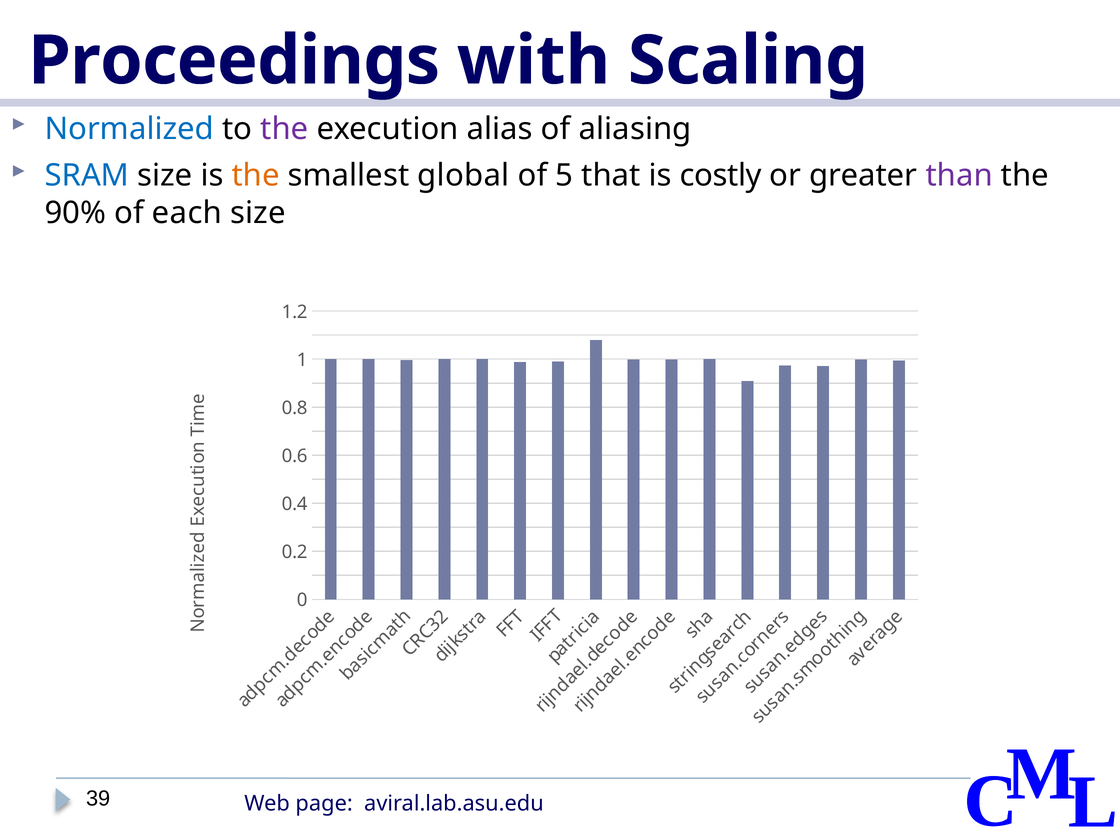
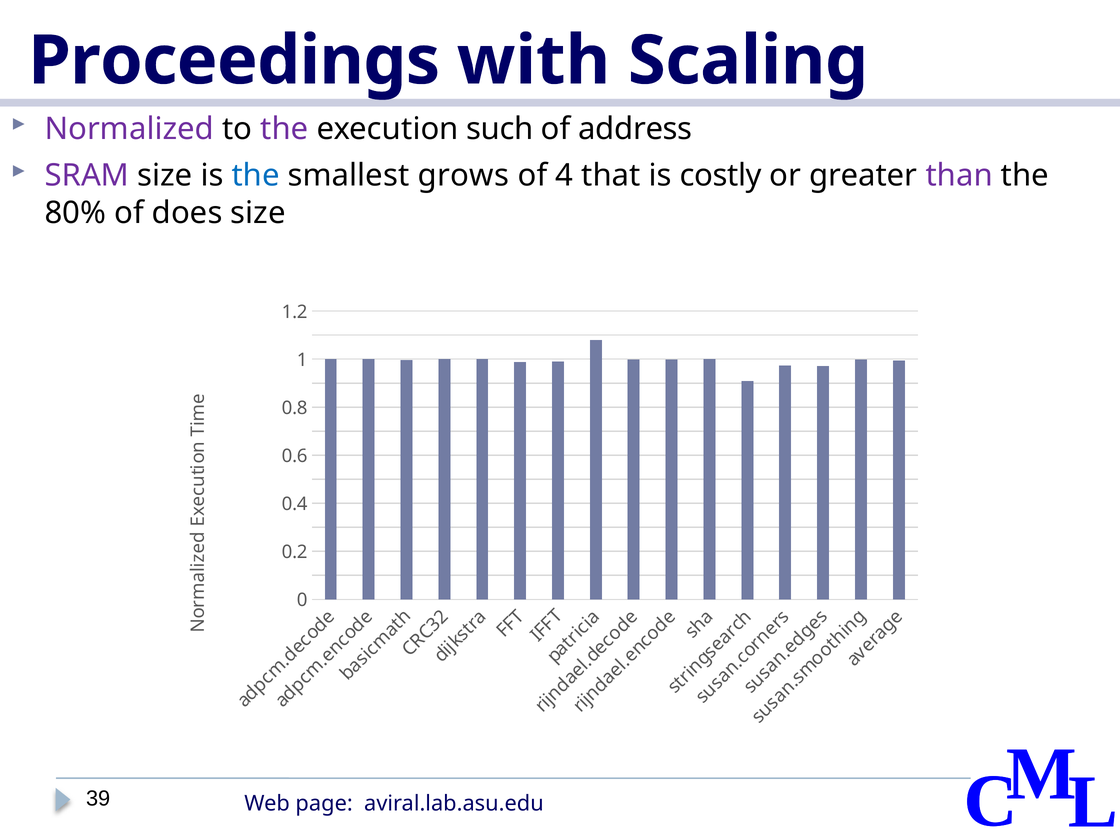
Normalized colour: blue -> purple
alias: alias -> such
aliasing: aliasing -> address
SRAM colour: blue -> purple
the at (256, 176) colour: orange -> blue
global: global -> grows
5: 5 -> 4
90%: 90% -> 80%
each: each -> does
